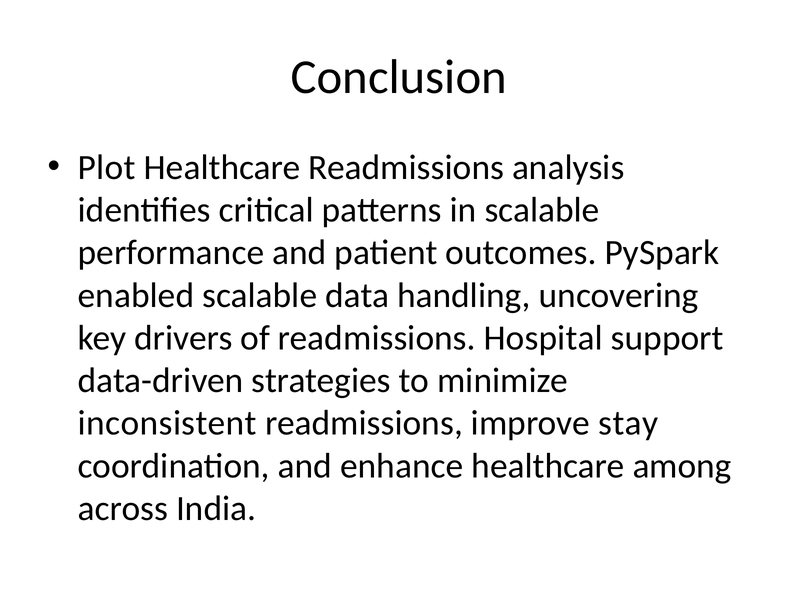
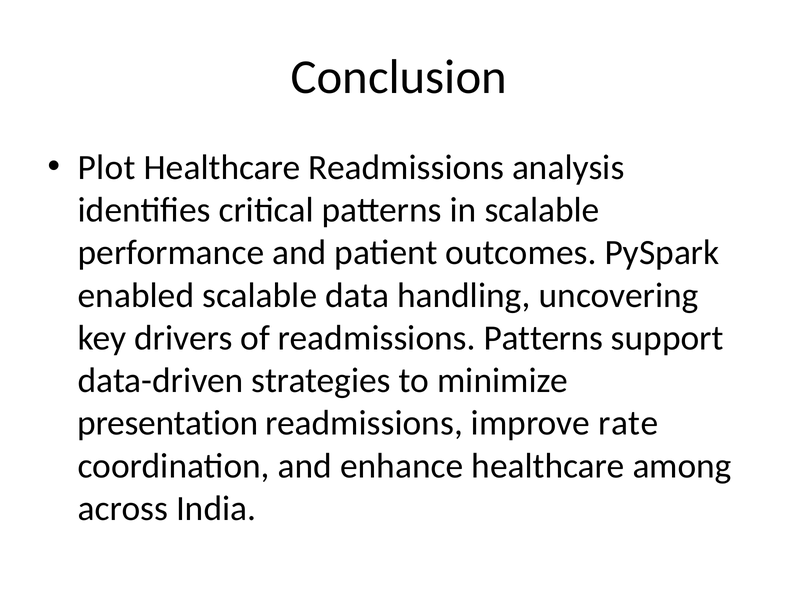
readmissions Hospital: Hospital -> Patterns
inconsistent: inconsistent -> presentation
stay: stay -> rate
